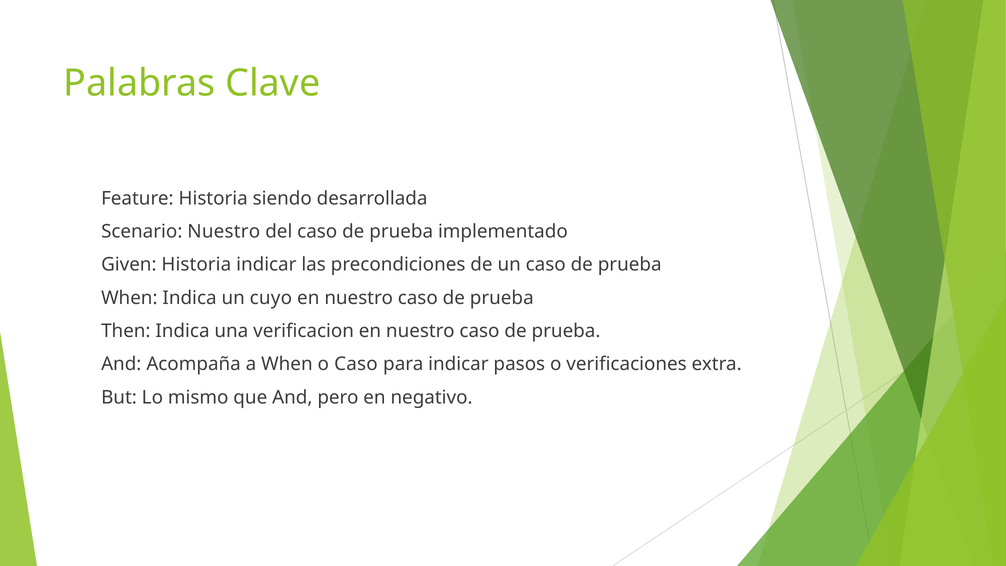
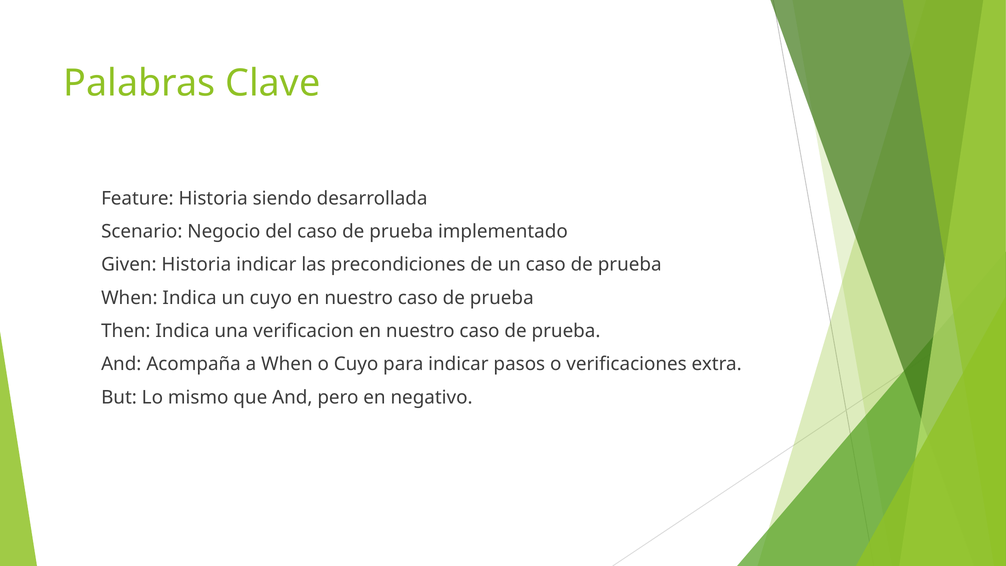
Nuestro at (224, 232): Nuestro -> Negocio
o Caso: Caso -> Cuyo
